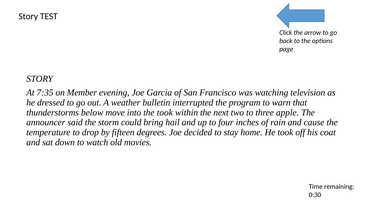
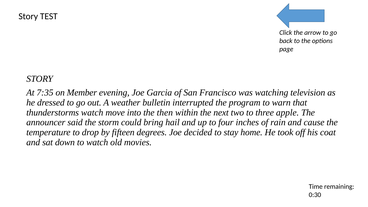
thunderstorms below: below -> watch
the took: took -> then
